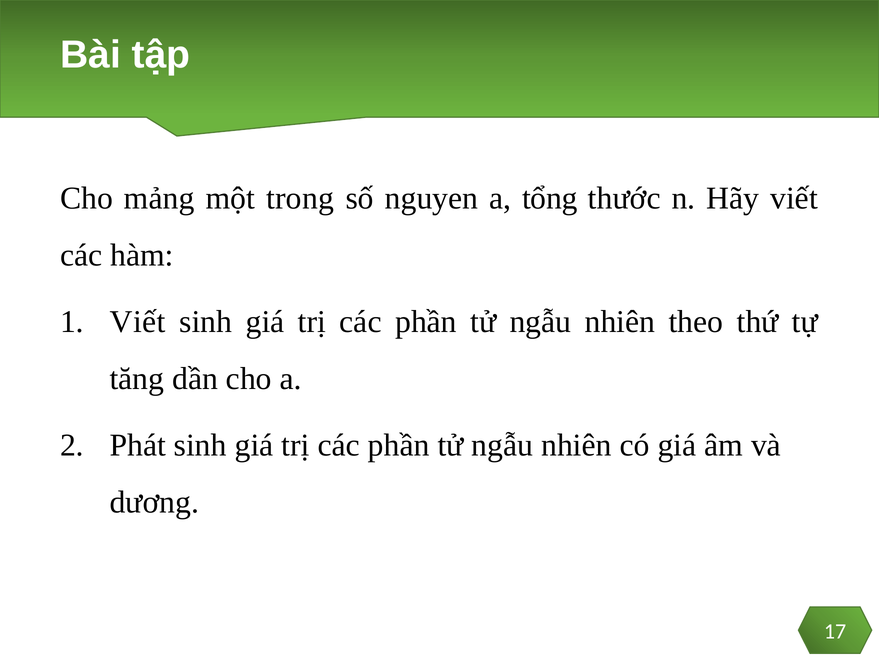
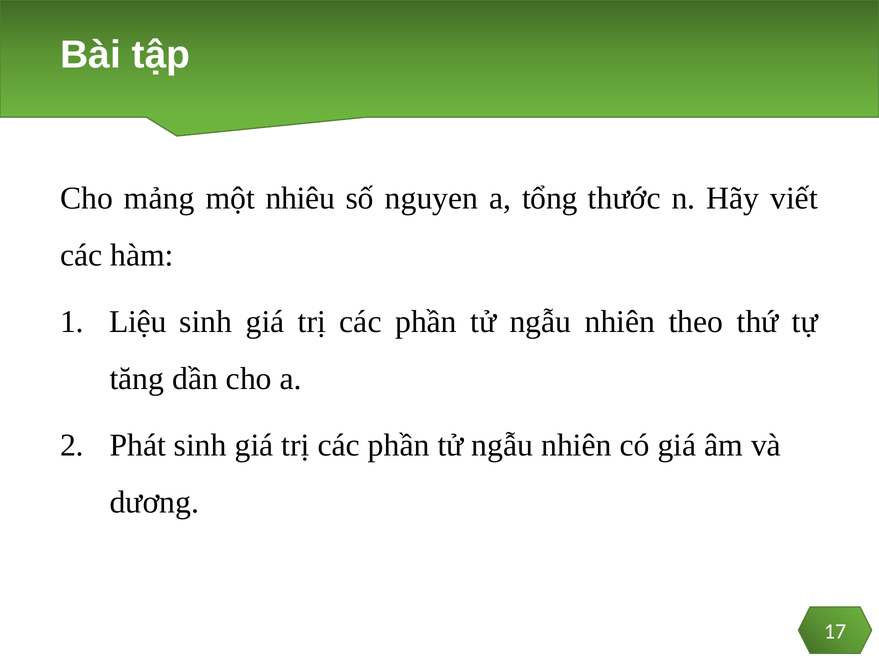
trong: trong -> nhiêu
Viết at (138, 322): Viết -> Liệu
